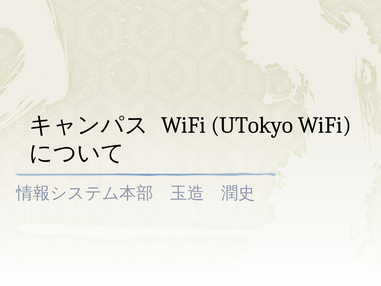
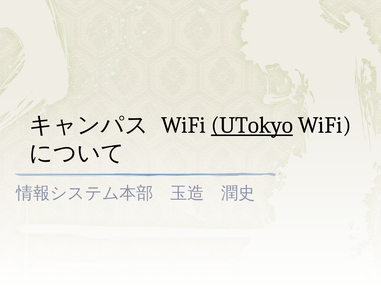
UTokyo underline: none -> present
